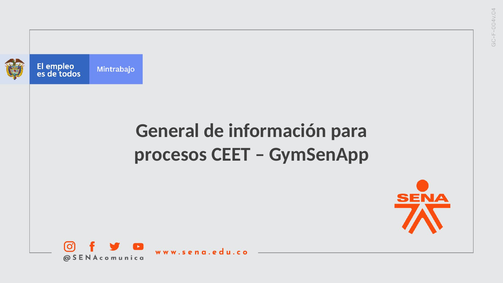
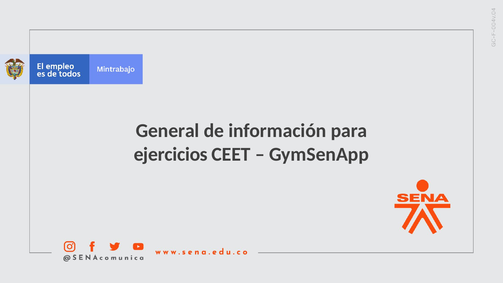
procesos: procesos -> ejercicios
